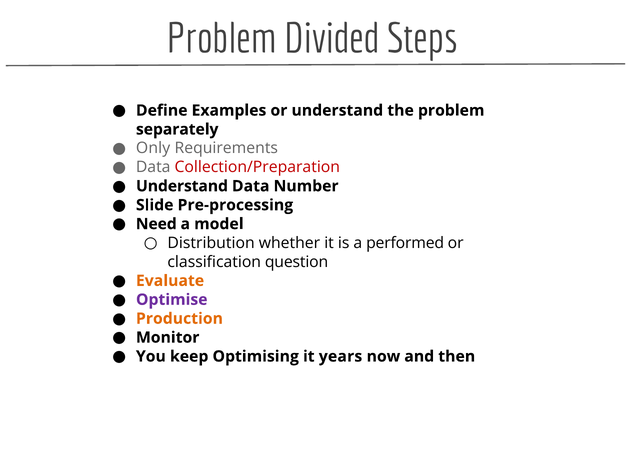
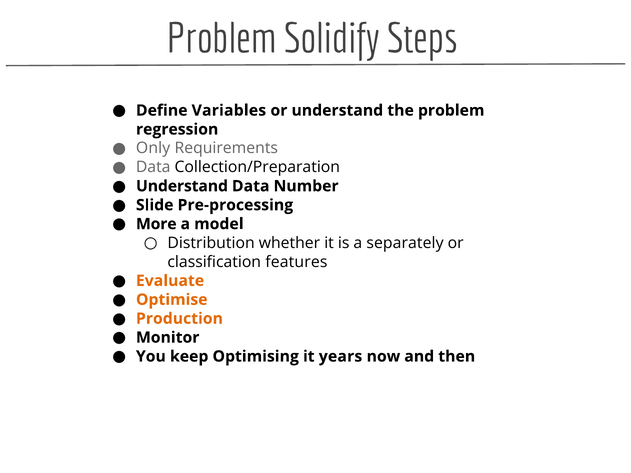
Divided: Divided -> Solidify
Examples: Examples -> Variables
separately: separately -> regression
Collection/Preparation colour: red -> black
Need: Need -> More
performed: performed -> separately
question: question -> features
Optimise colour: purple -> orange
